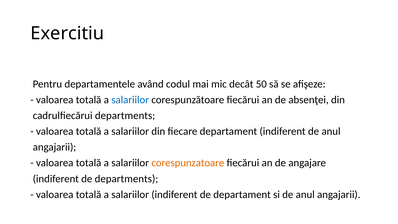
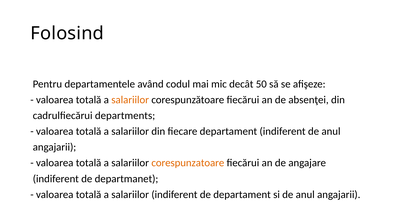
Exercitiu: Exercitiu -> Folosind
salariilor at (130, 100) colour: blue -> orange
de departments: departments -> departmanet
